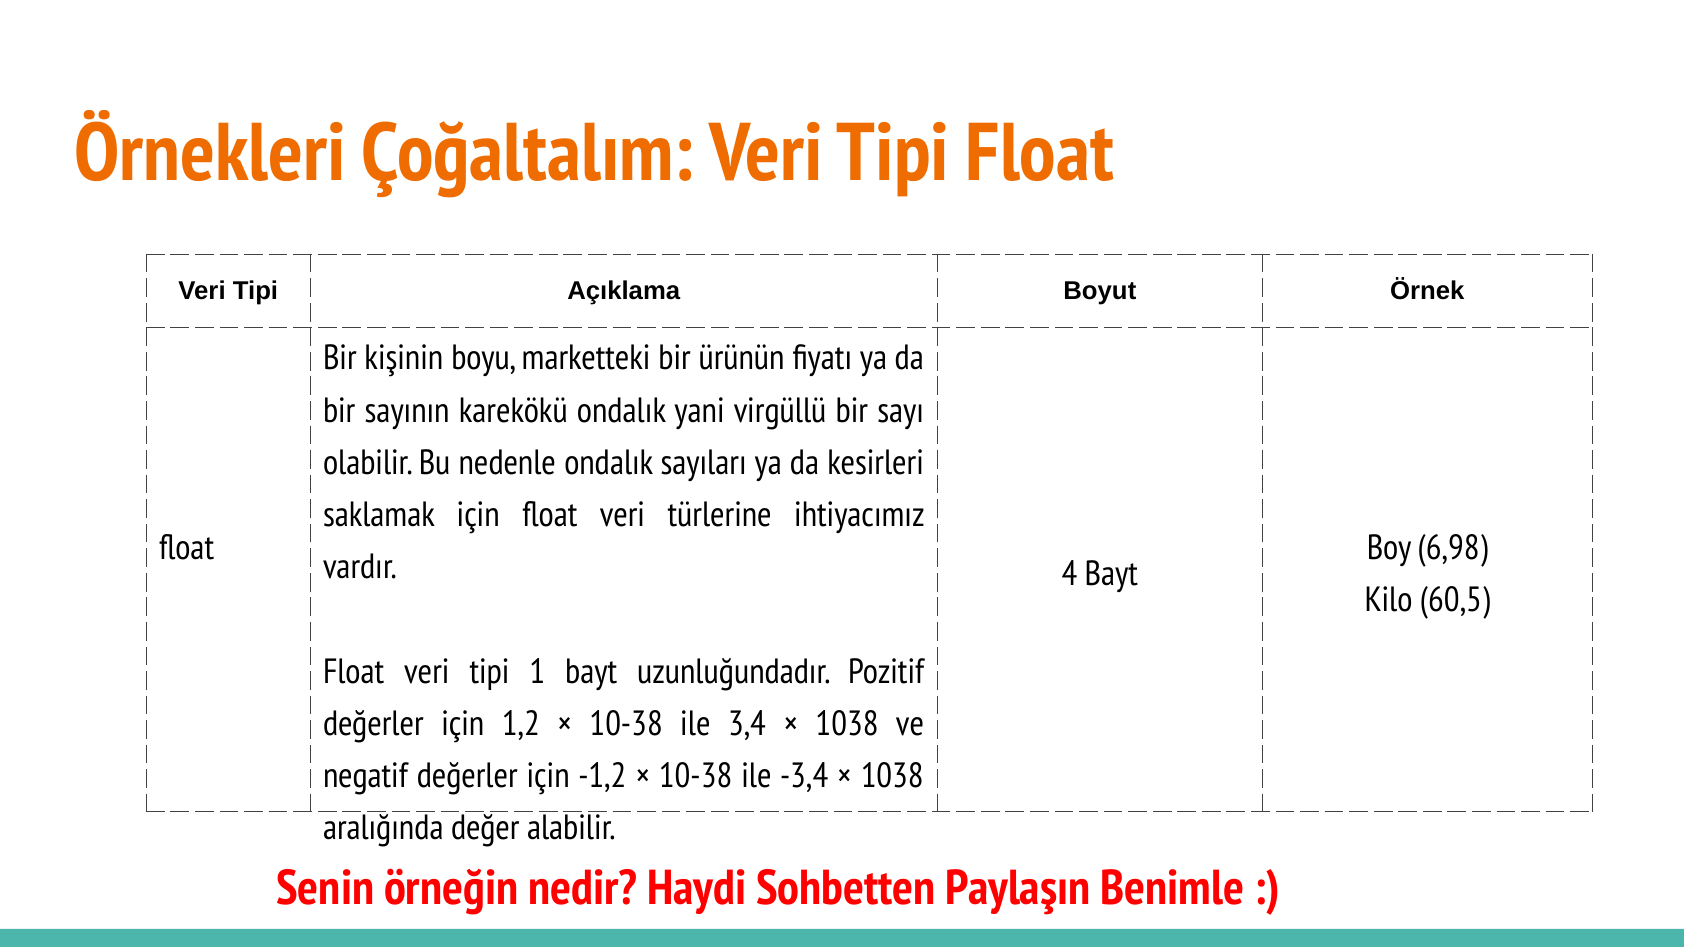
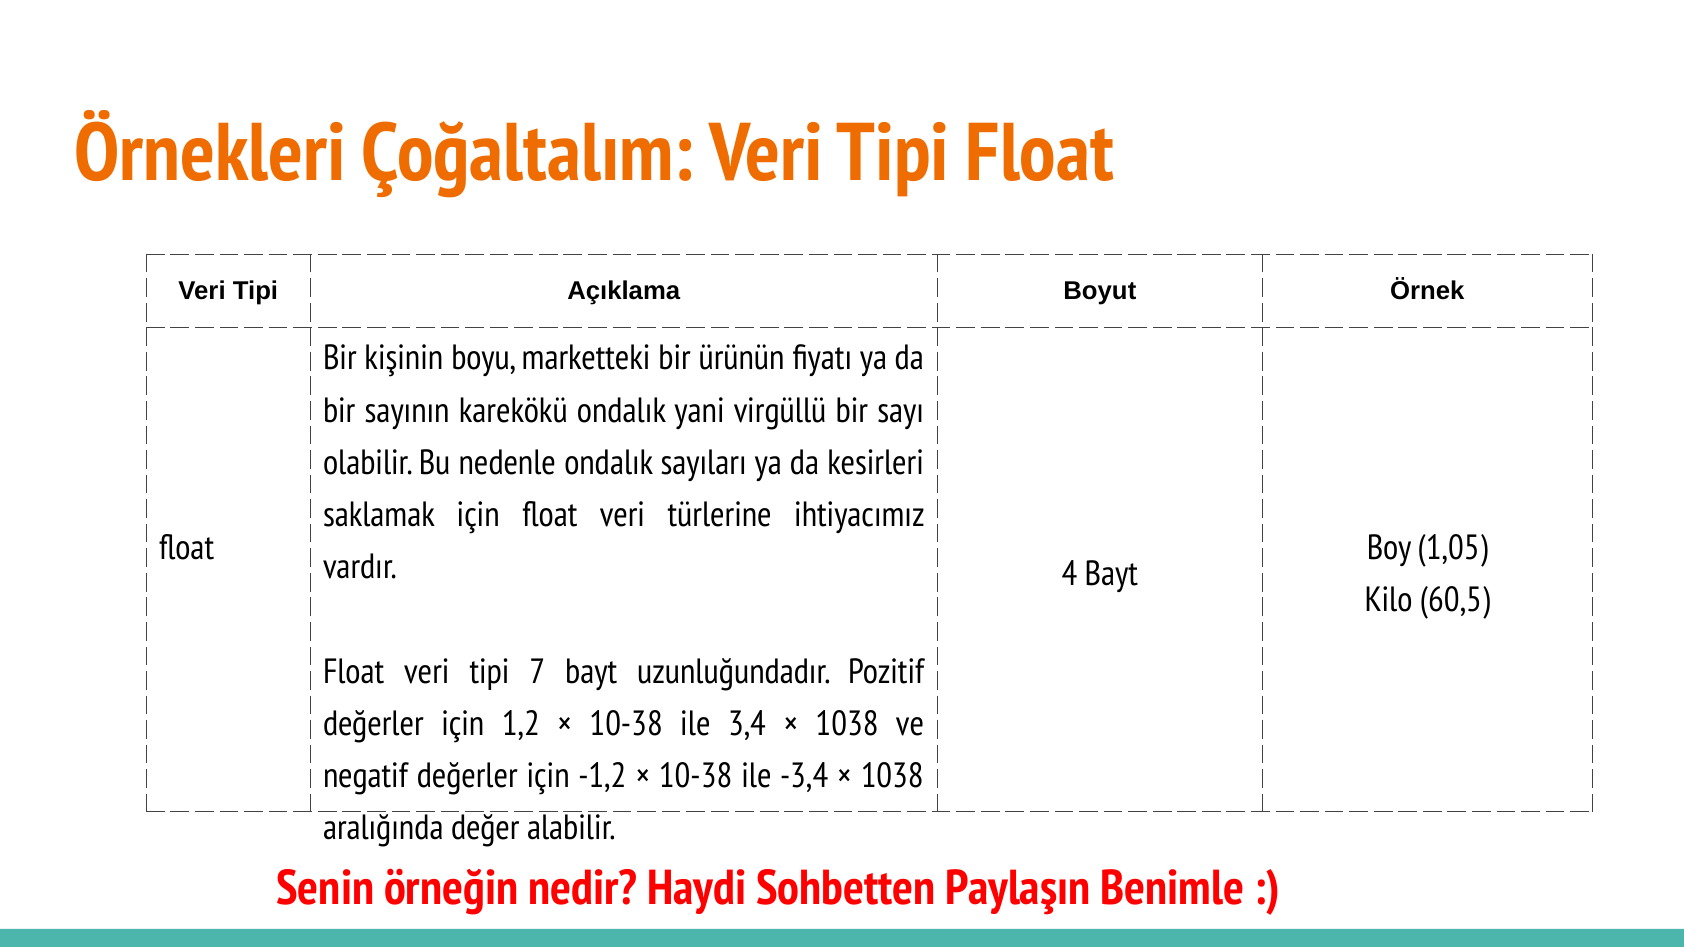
6,98: 6,98 -> 1,05
1: 1 -> 7
